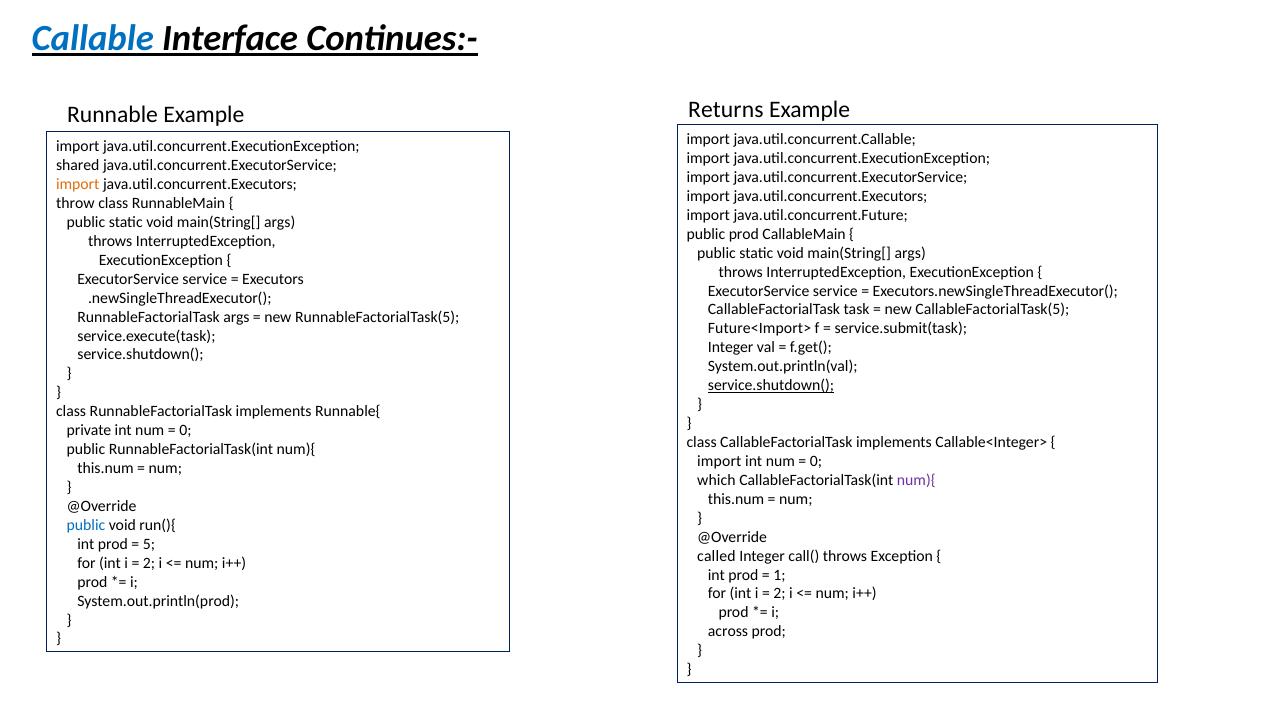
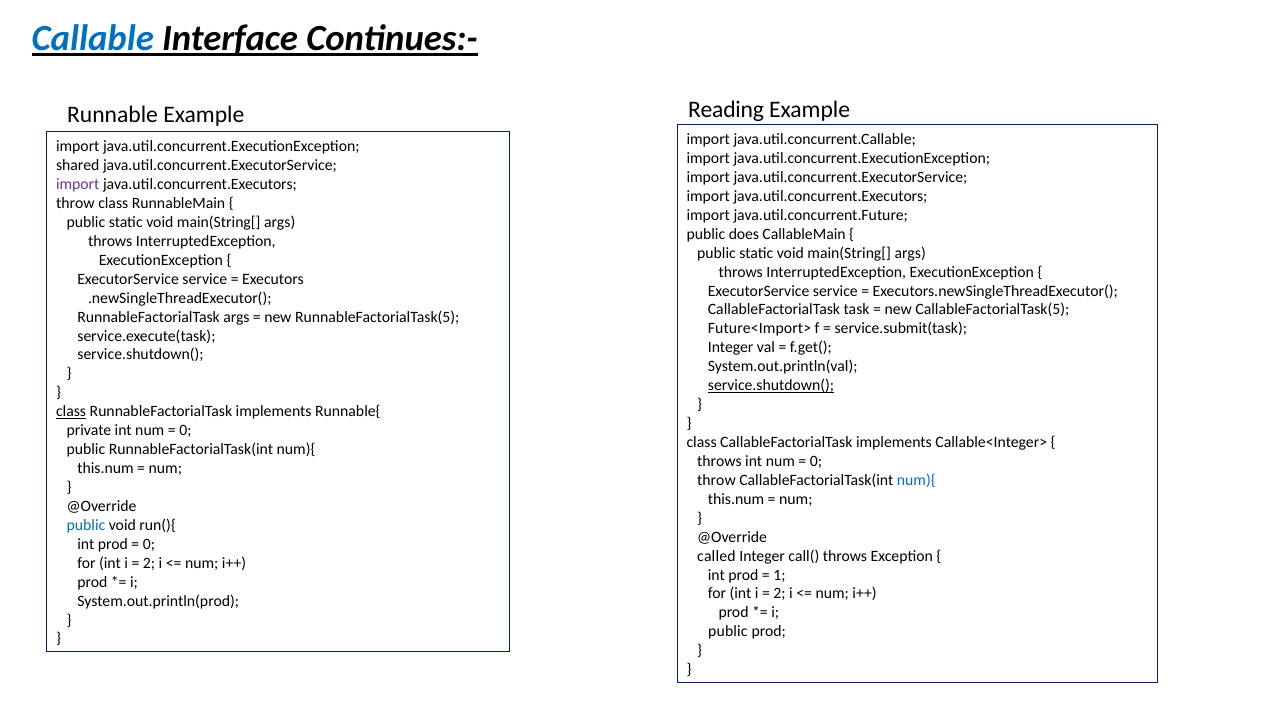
Returns: Returns -> Reading
import at (78, 184) colour: orange -> purple
public prod: prod -> does
class at (71, 411) underline: none -> present
import at (719, 461): import -> throws
which at (716, 480): which -> throw
num){ at (916, 480) colour: purple -> blue
5 at (149, 544): 5 -> 0
across at (728, 631): across -> public
